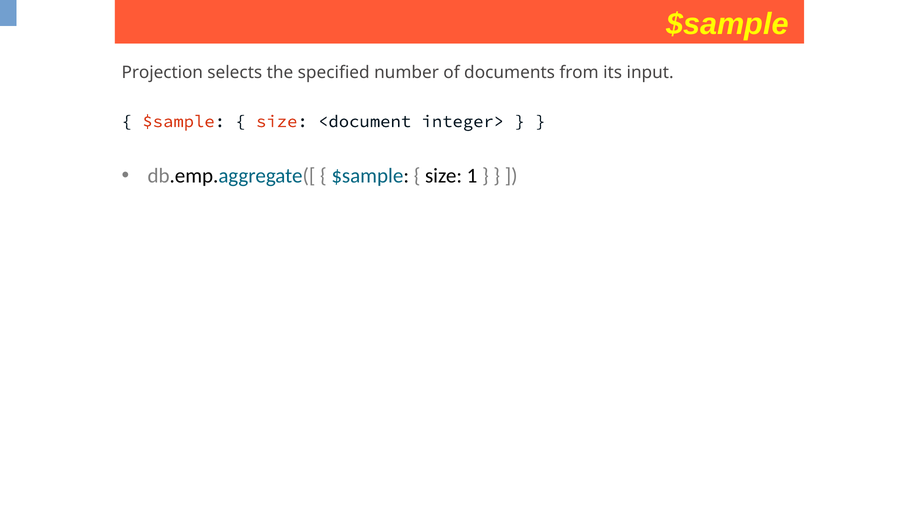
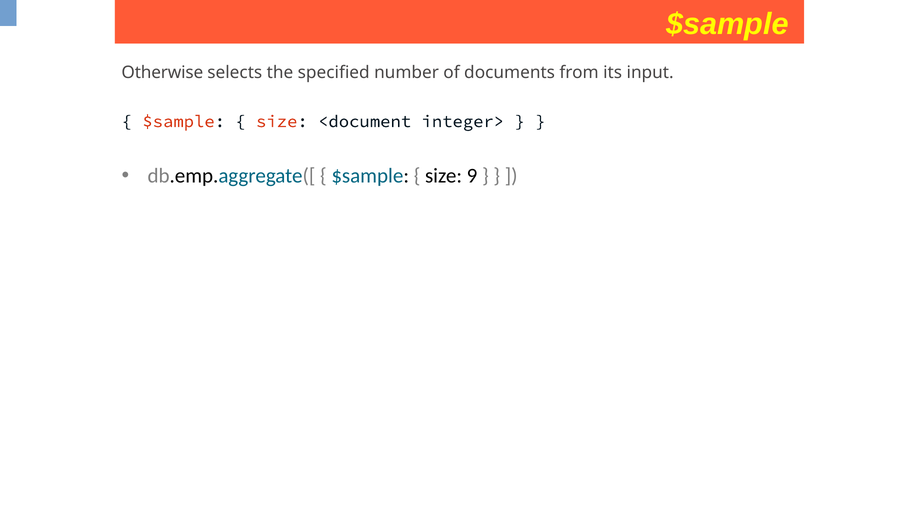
Projection: Projection -> Otherwise
1: 1 -> 9
